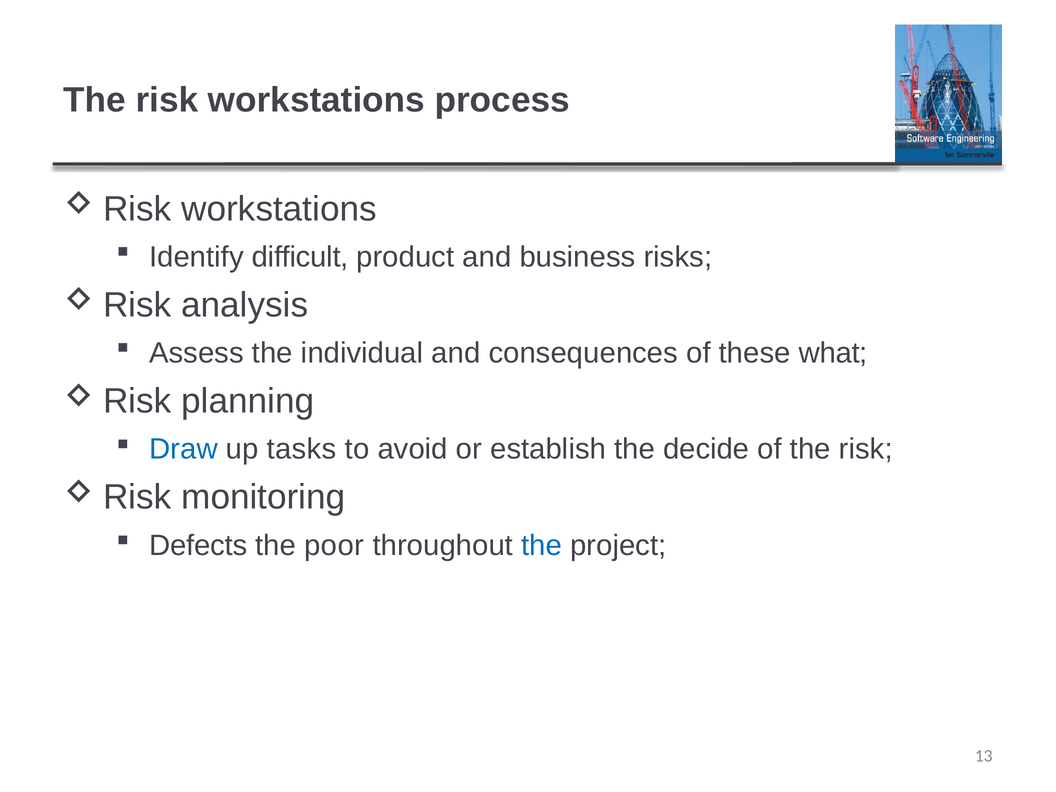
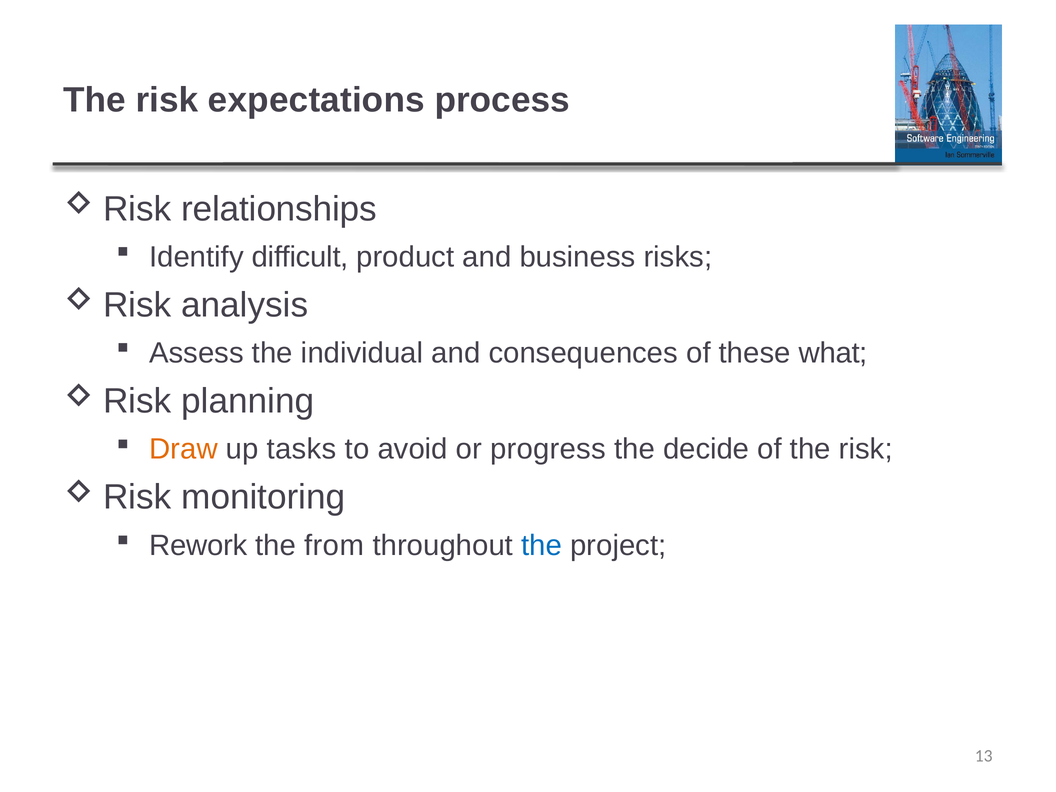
risk workstations: workstations -> expectations
workstations at (279, 209): workstations -> relationships
Draw colour: blue -> orange
establish: establish -> progress
Defects: Defects -> Rework
poor: poor -> from
